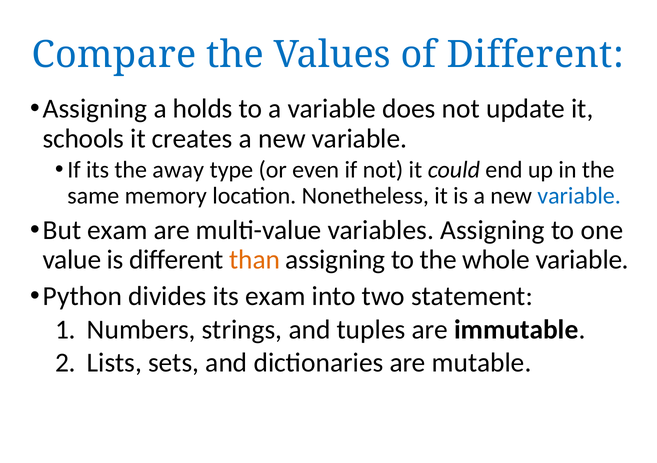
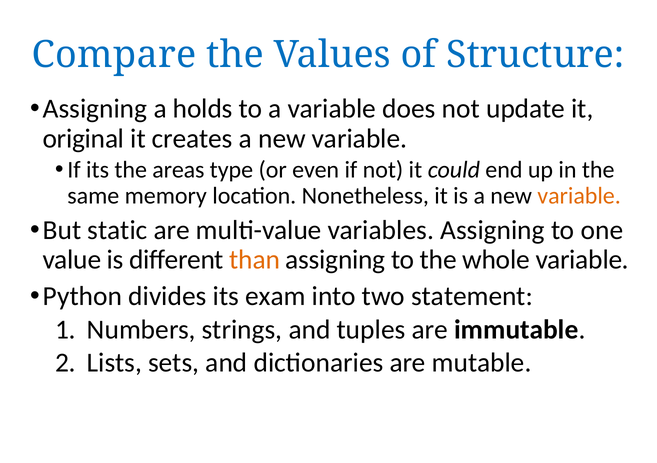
of Different: Different -> Structure
schools: schools -> original
away: away -> areas
variable at (579, 196) colour: blue -> orange
But exam: exam -> static
